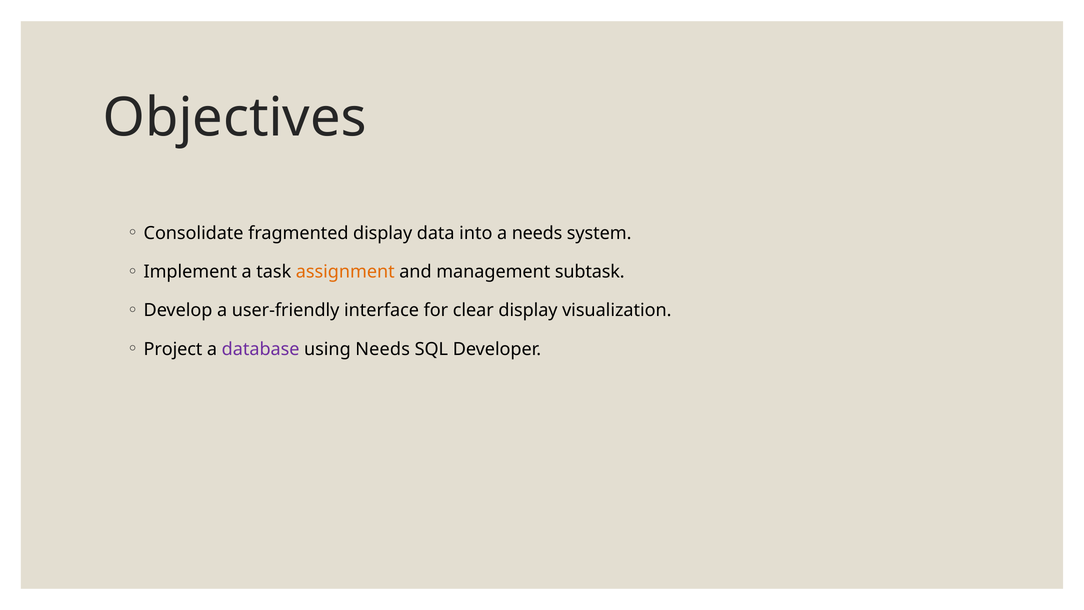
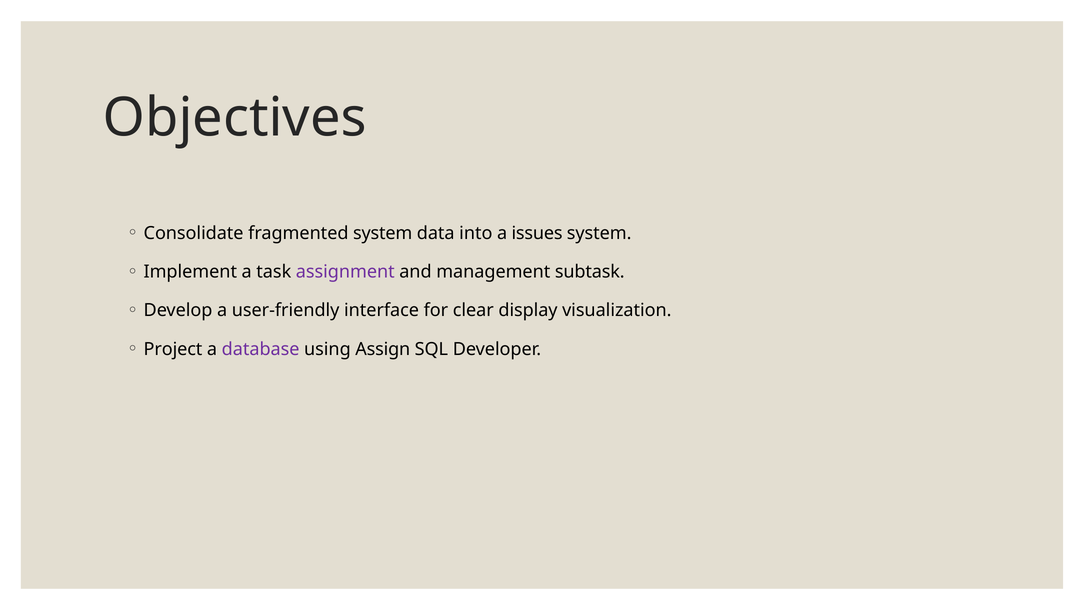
fragmented display: display -> system
a needs: needs -> issues
assignment colour: orange -> purple
using Needs: Needs -> Assign
